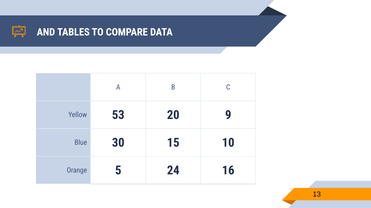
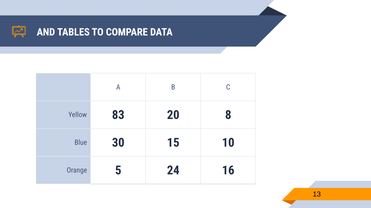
53: 53 -> 83
9: 9 -> 8
